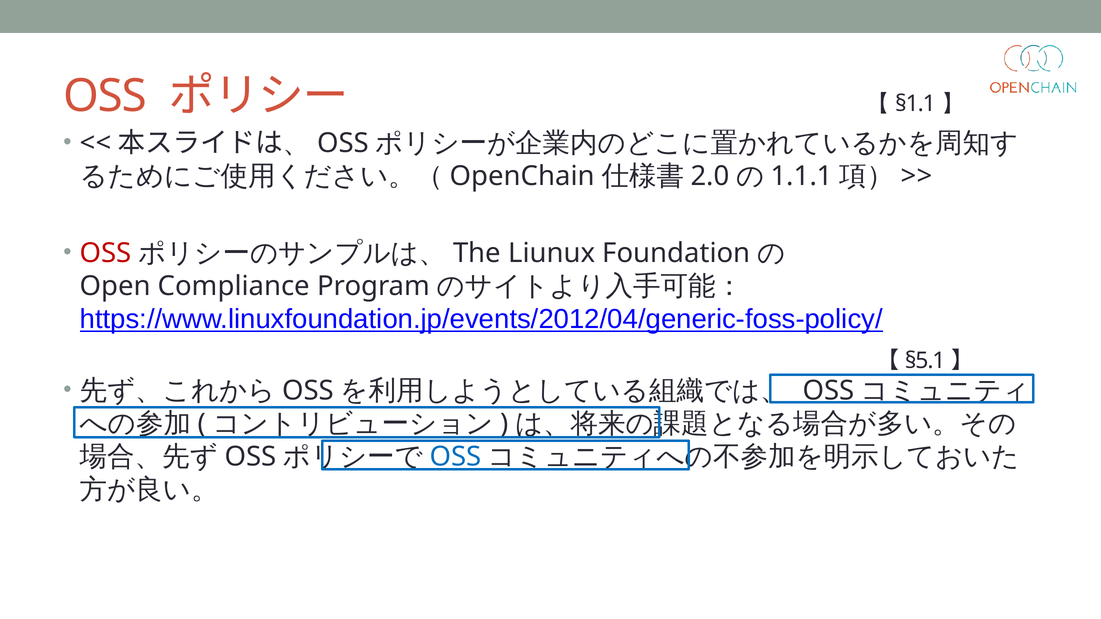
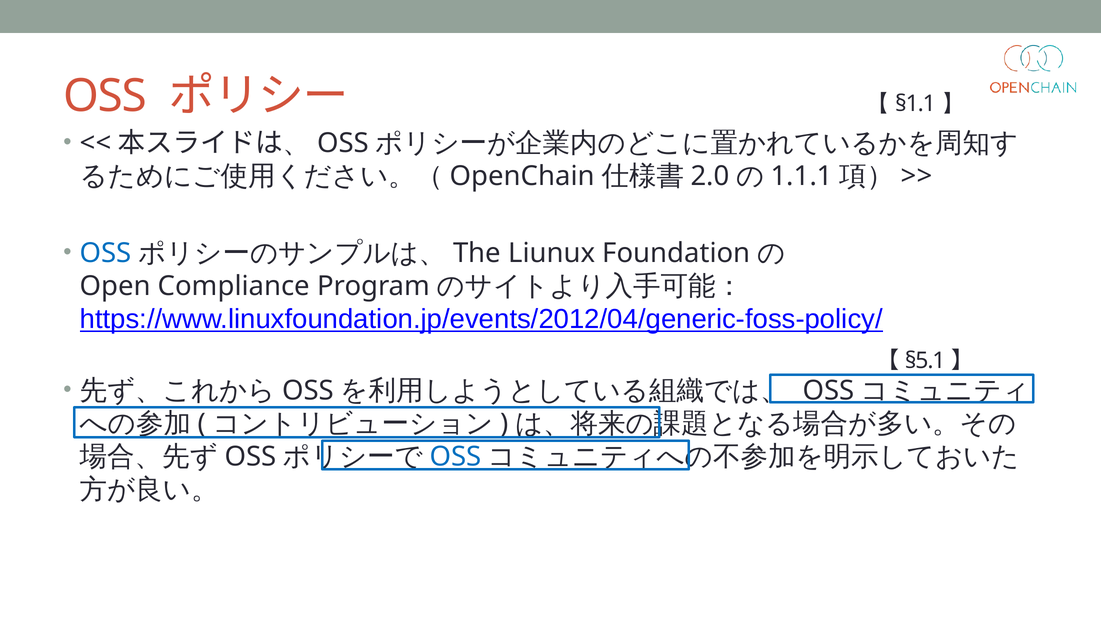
OSS at (106, 253) colour: red -> blue
